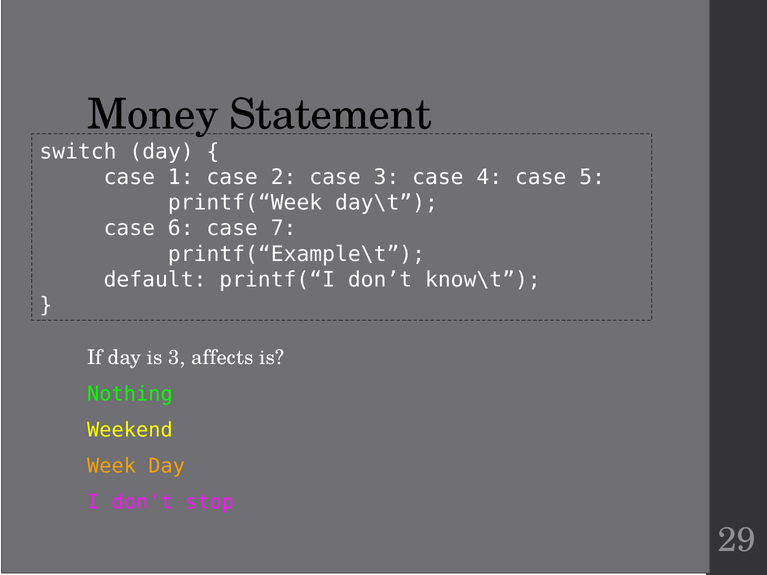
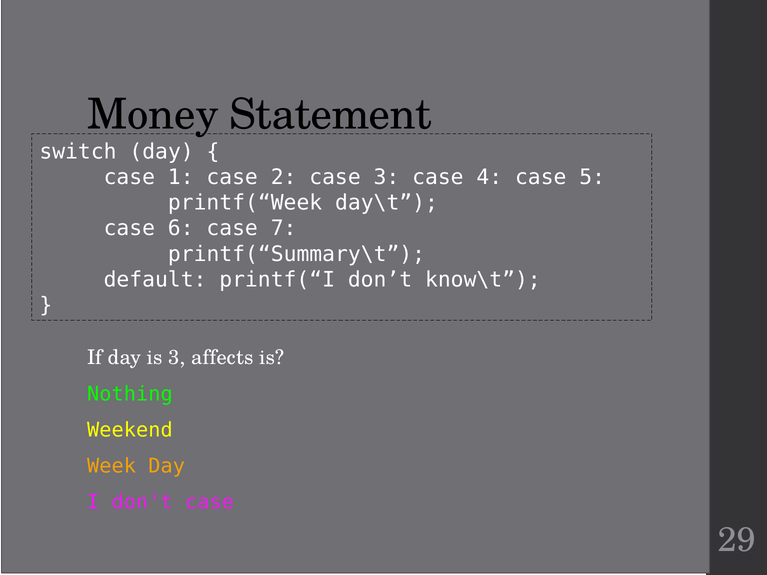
printf(“Example\t: printf(“Example\t -> printf(“Summary\t
don't stop: stop -> case
